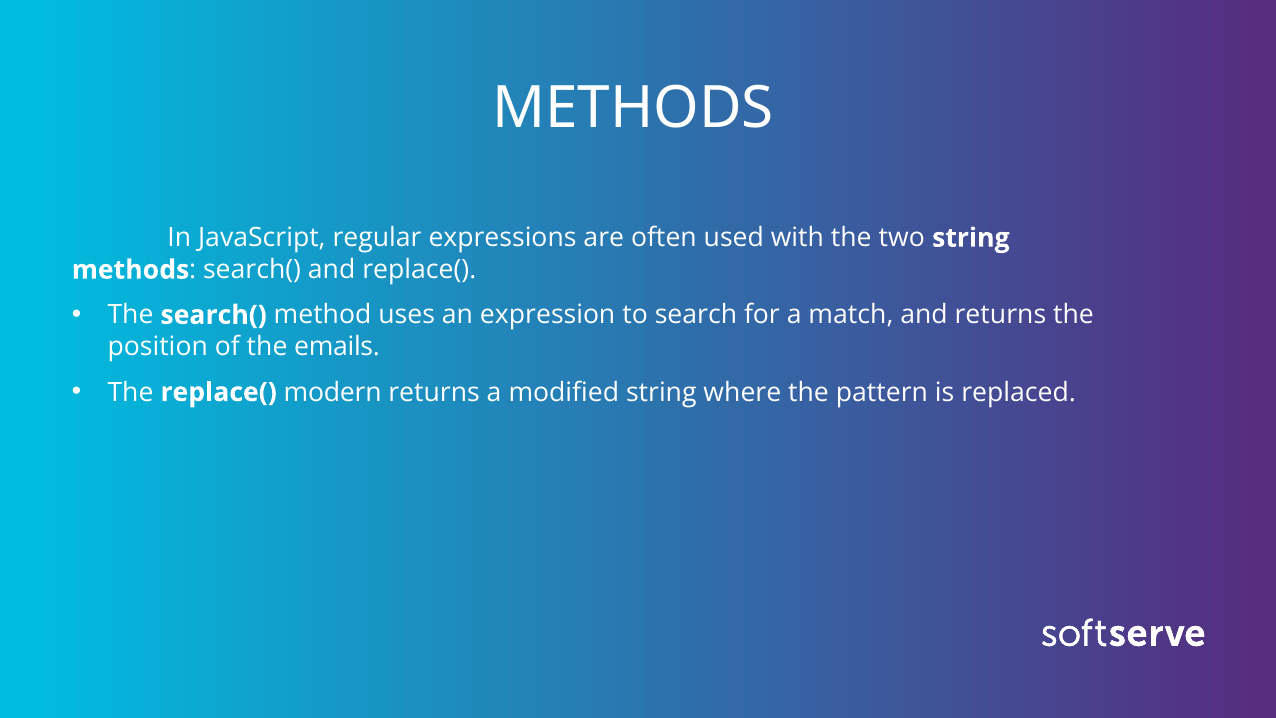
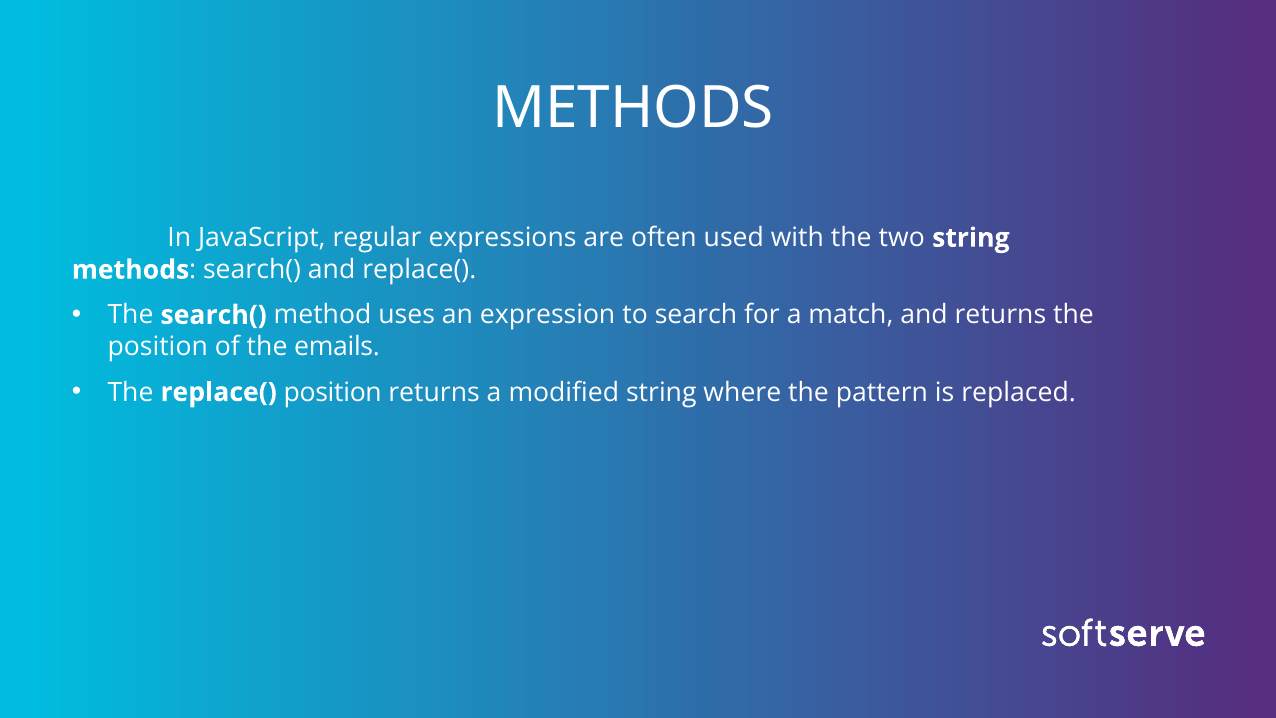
replace( modern: modern -> position
